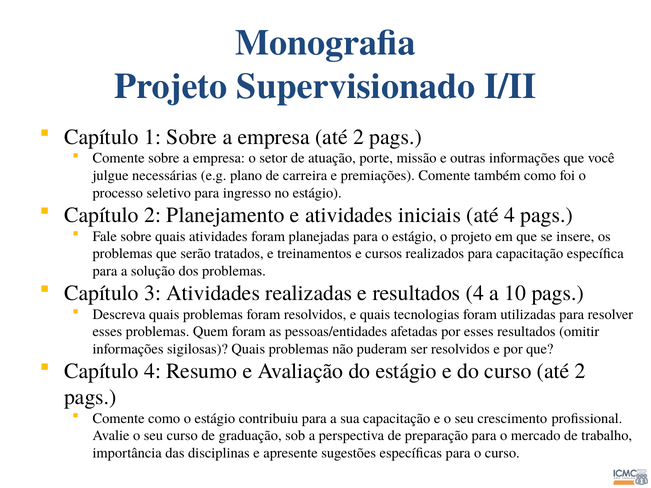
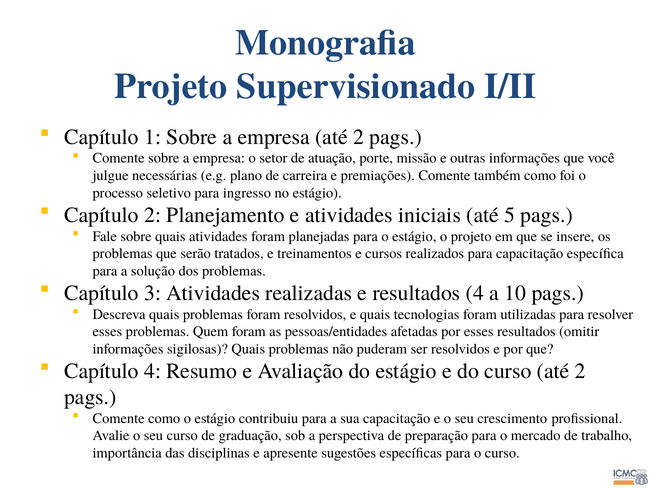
até 4: 4 -> 5
